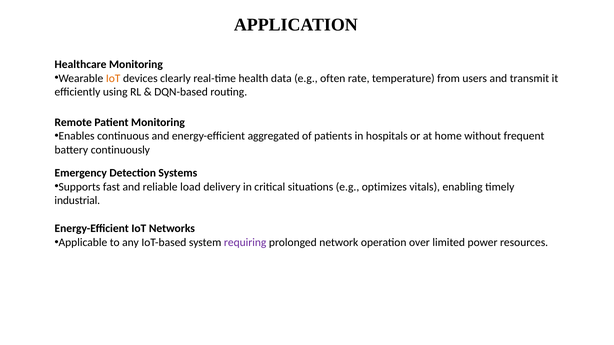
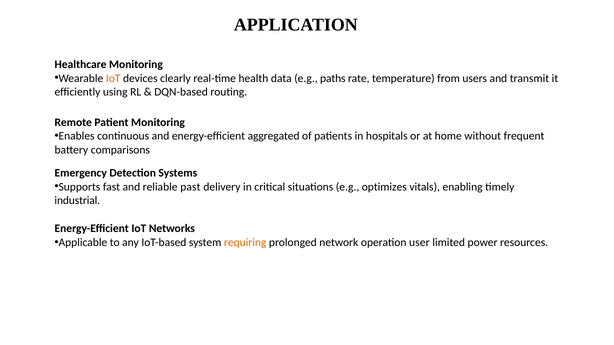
often: often -> paths
continuously: continuously -> comparisons
load: load -> past
requiring colour: purple -> orange
over: over -> user
